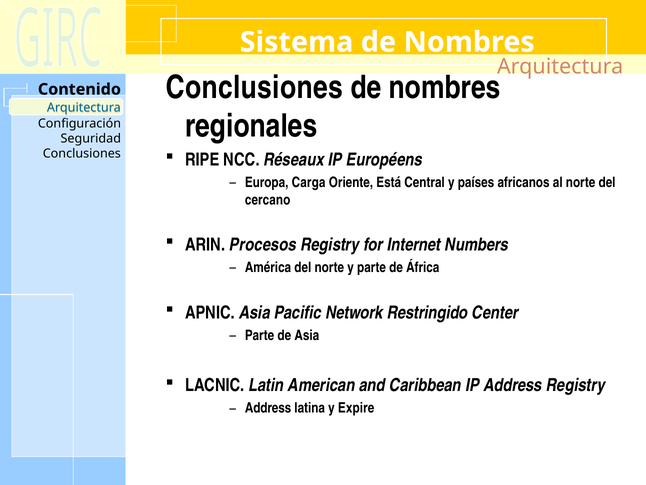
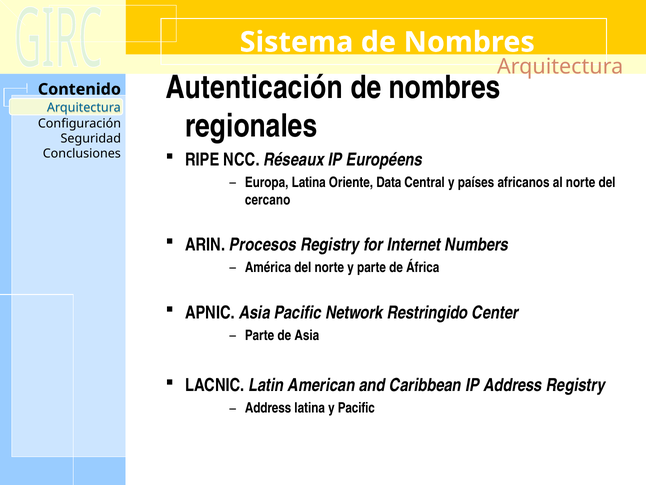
Conclusiones at (254, 87): Conclusiones -> Autenticación
Europa Carga: Carga -> Latina
Está: Está -> Data
y Expire: Expire -> Pacific
